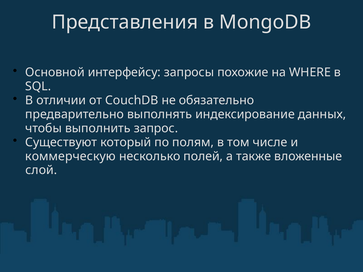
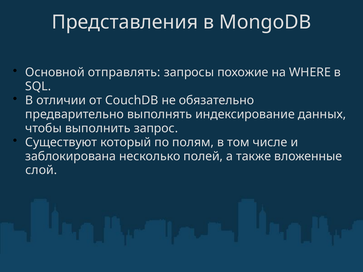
интерфейсу: интерфейсу -> отправлять
коммерческую: коммерческую -> заблокирована
